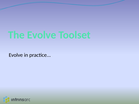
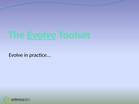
Evolve at (42, 35) underline: none -> present
